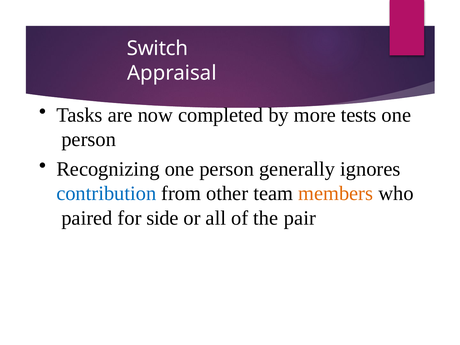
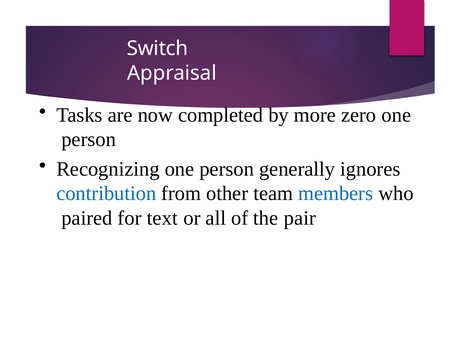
tests: tests -> zero
members colour: orange -> blue
side: side -> text
